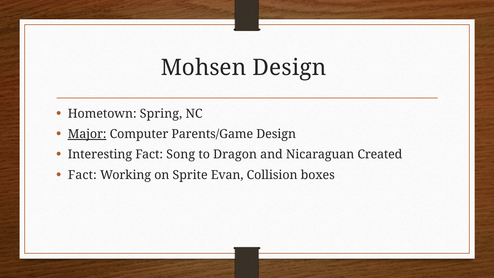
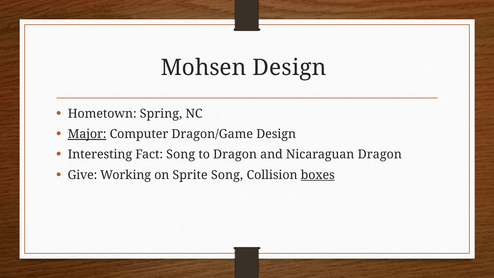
Parents/Game: Parents/Game -> Dragon/Game
Nicaraguan Created: Created -> Dragon
Fact at (82, 175): Fact -> Give
Sprite Evan: Evan -> Song
boxes underline: none -> present
